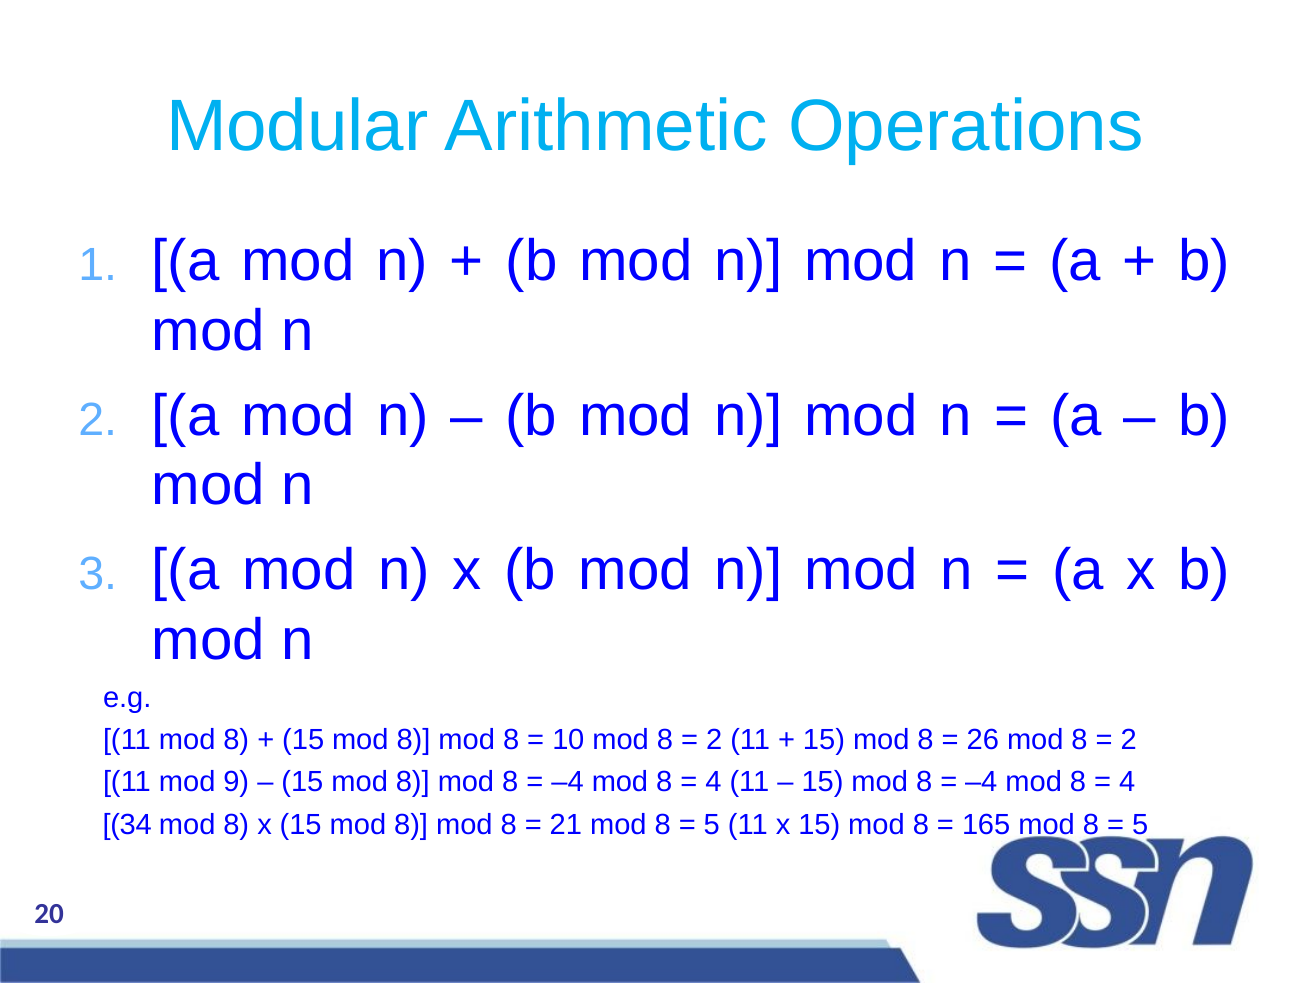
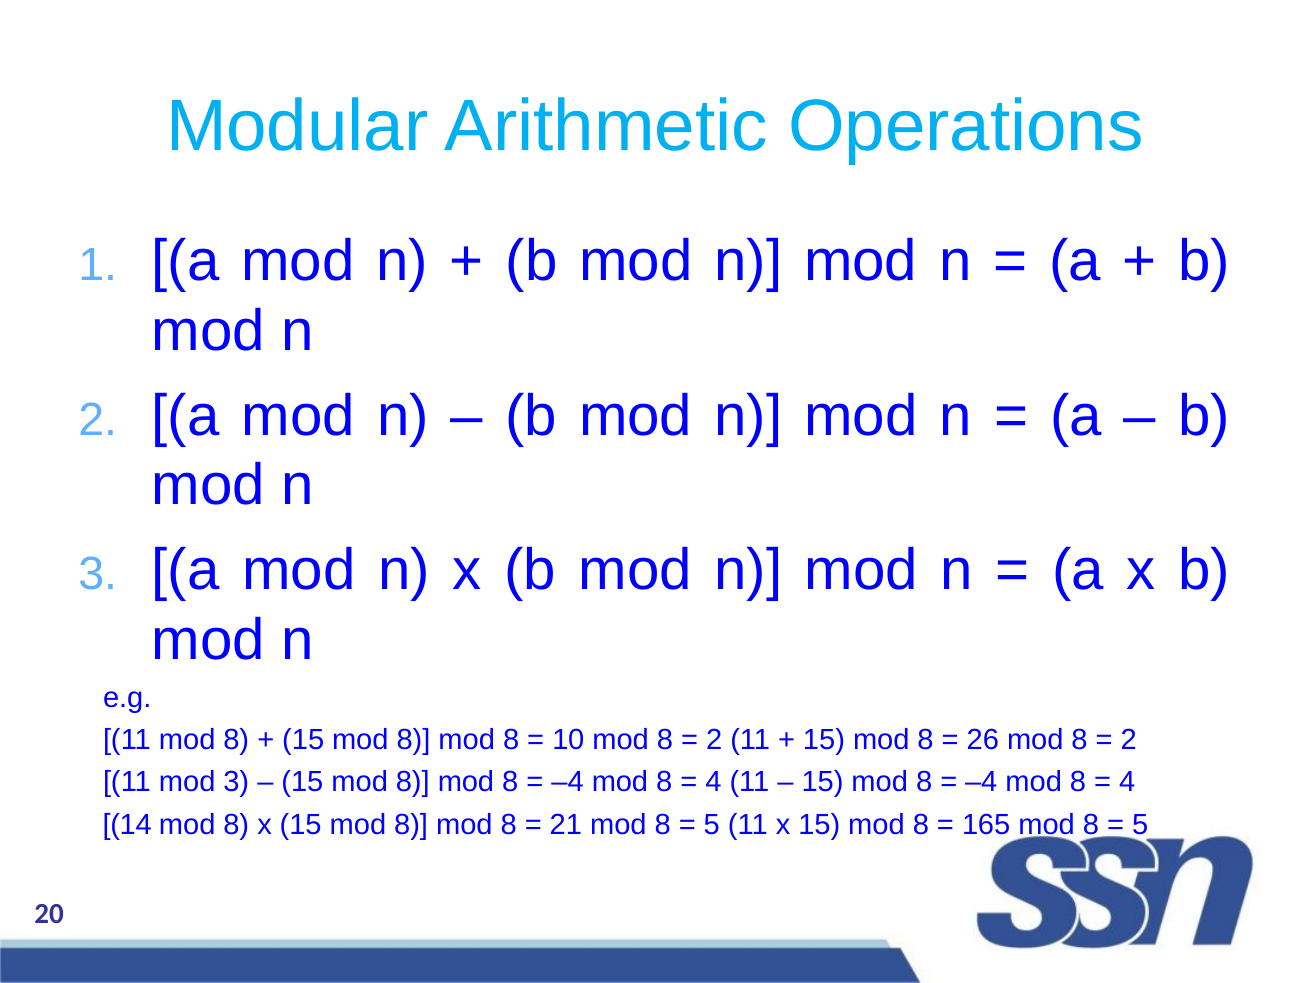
mod 9: 9 -> 3
34: 34 -> 14
